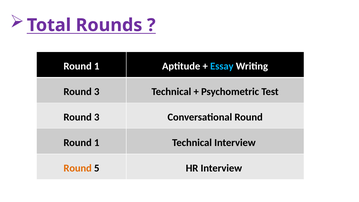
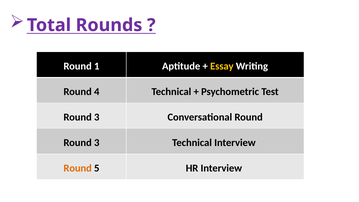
Essay colour: light blue -> yellow
3 at (97, 92): 3 -> 4
1 at (97, 143): 1 -> 3
